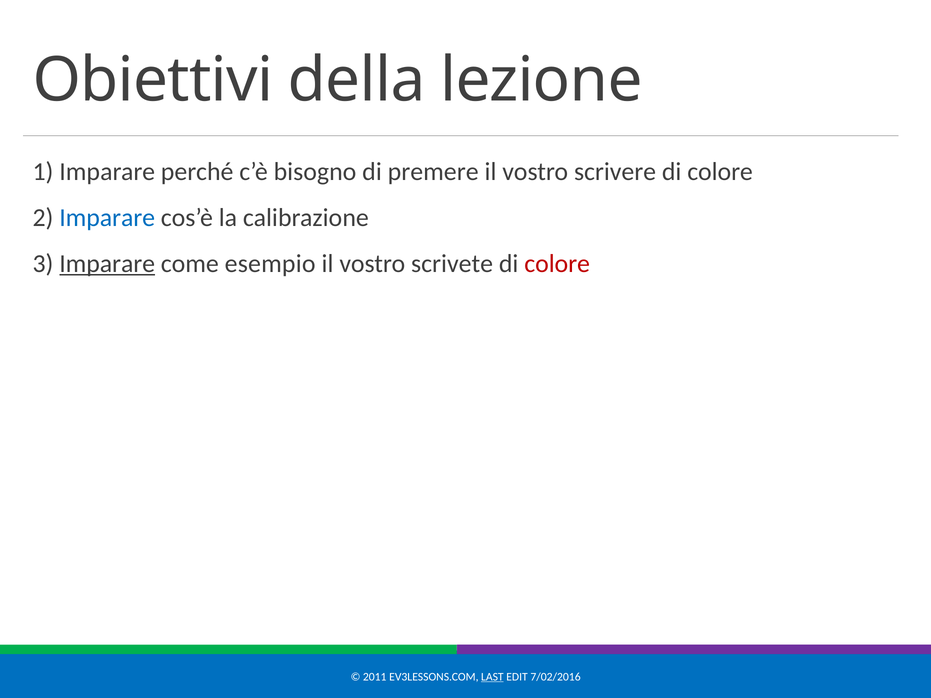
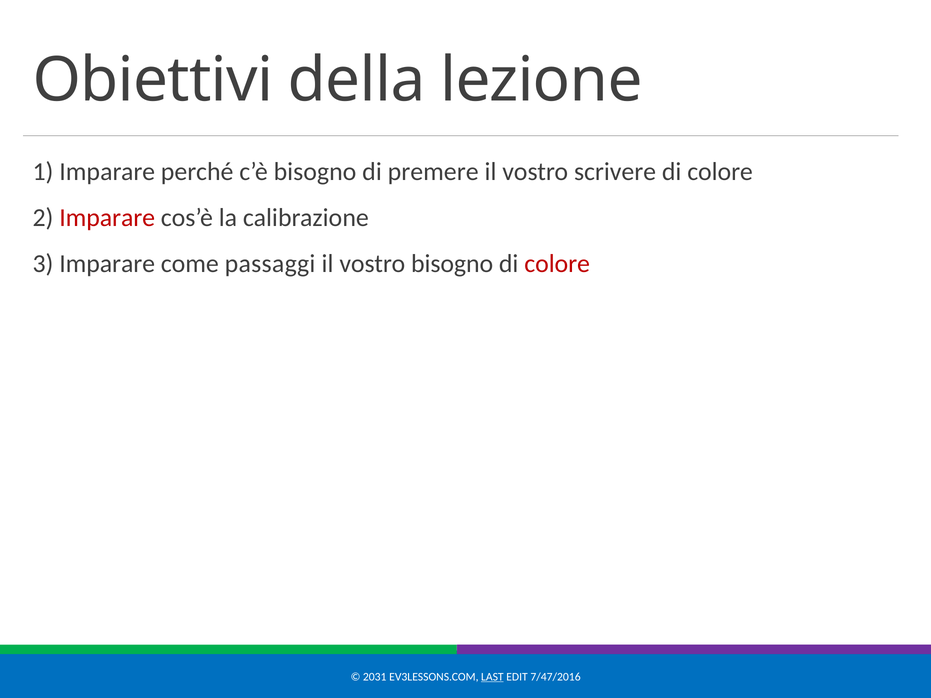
Imparare at (107, 218) colour: blue -> red
Imparare at (107, 264) underline: present -> none
esempio: esempio -> passaggi
vostro scrivete: scrivete -> bisogno
2011: 2011 -> 2031
7/02/2016: 7/02/2016 -> 7/47/2016
